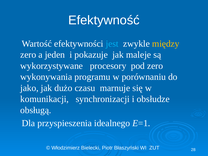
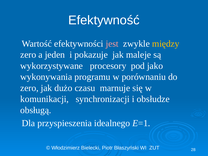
jest colour: light blue -> pink
pod zero: zero -> jako
jako at (29, 88): jako -> zero
